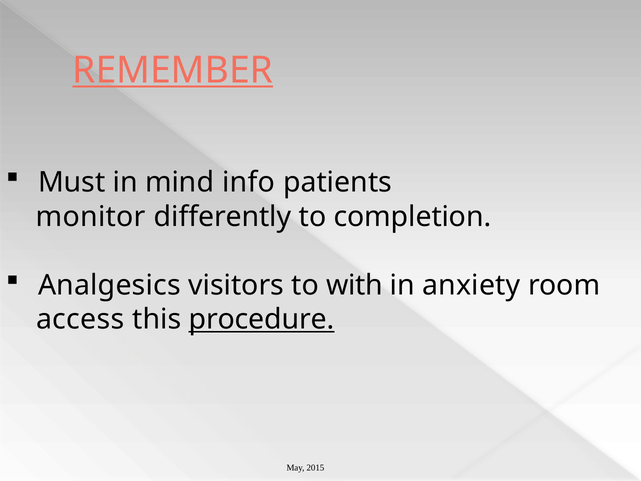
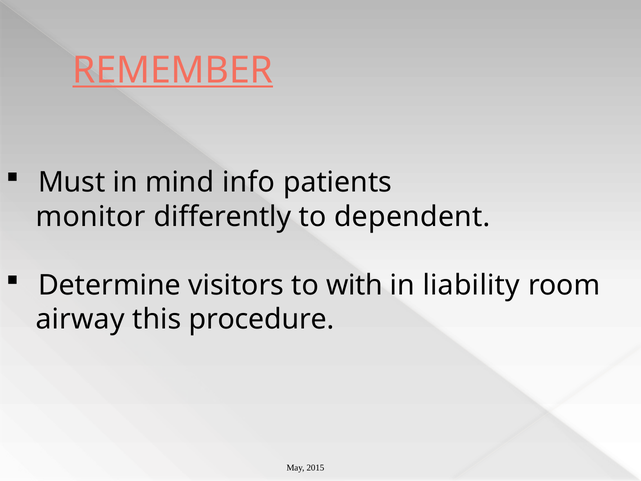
completion: completion -> dependent
Analgesics: Analgesics -> Determine
anxiety: anxiety -> liability
access: access -> airway
procedure underline: present -> none
